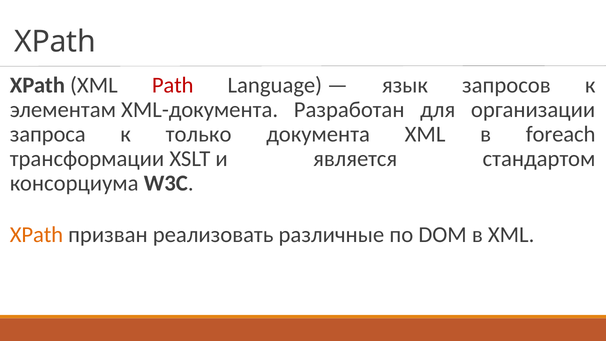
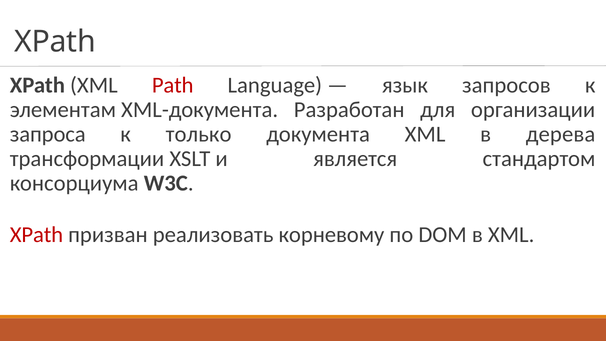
foreach: foreach -> дерева
XPath at (36, 235) colour: orange -> red
различные: различные -> корневому
